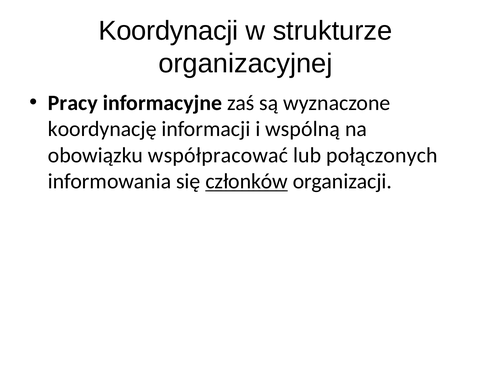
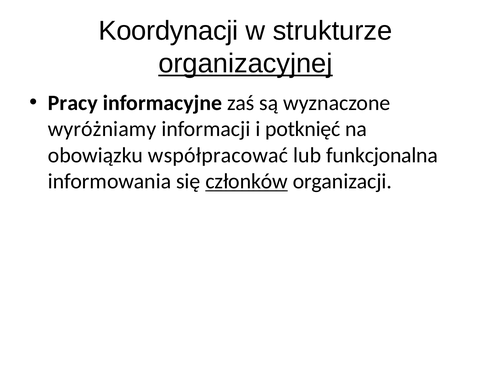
organizacyjnej underline: none -> present
koordynację: koordynację -> wyróżniamy
wspólną: wspólną -> potknięć
połączonych: połączonych -> funkcjonalna
